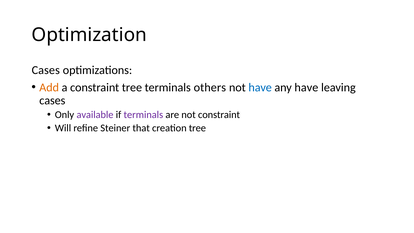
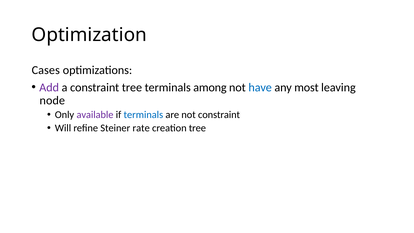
Add colour: orange -> purple
others: others -> among
any have: have -> most
cases at (52, 100): cases -> node
terminals at (143, 115) colour: purple -> blue
that: that -> rate
